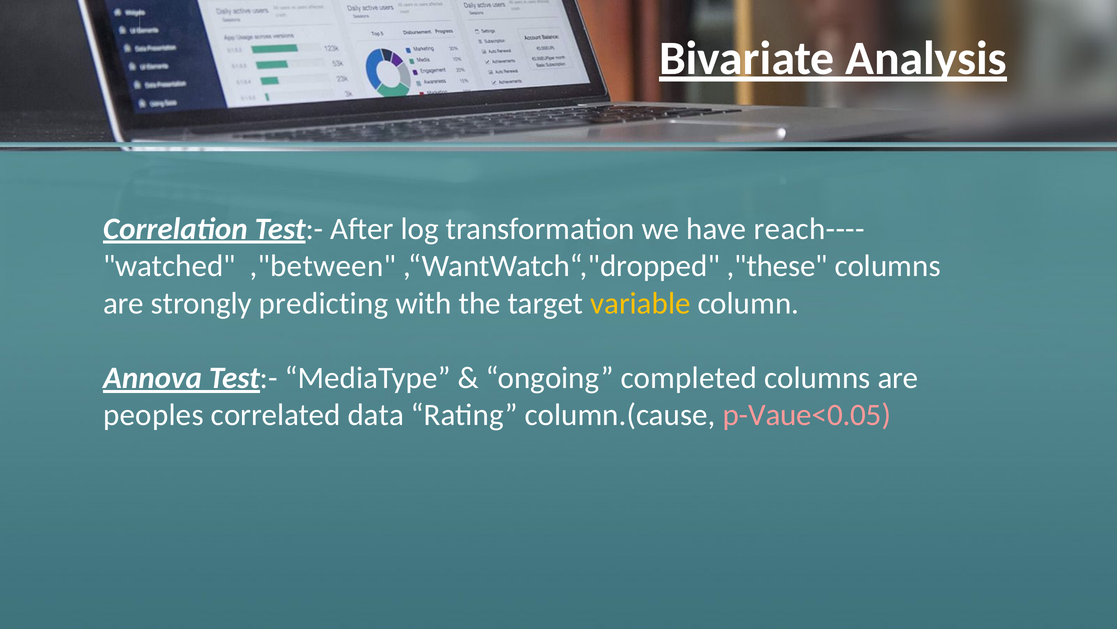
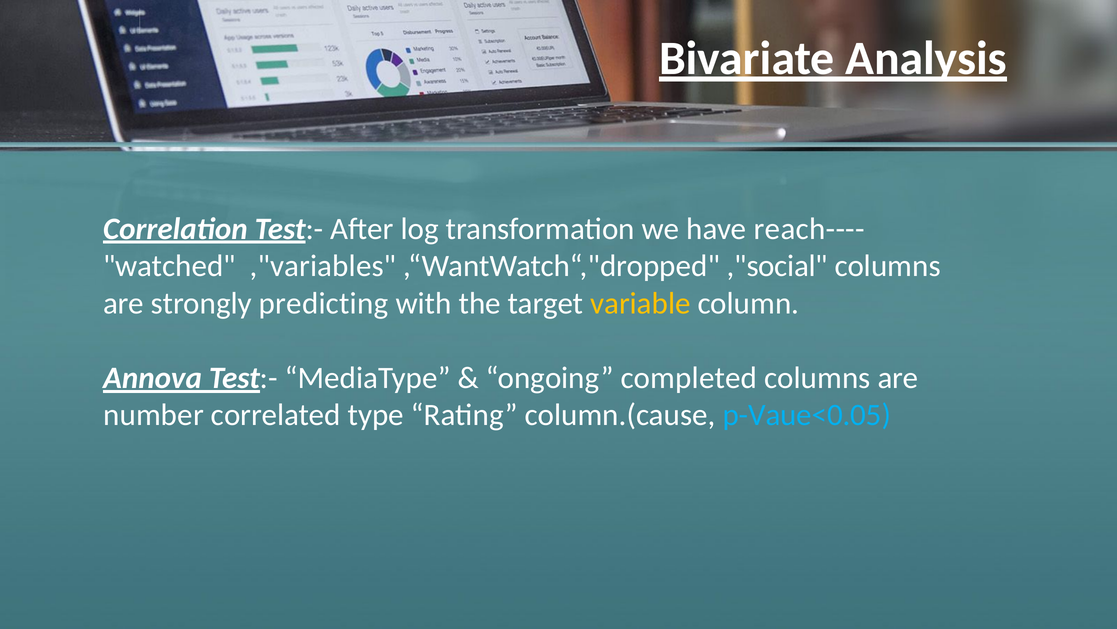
,"between: ,"between -> ,"variables
,"these: ,"these -> ,"social
peoples: peoples -> number
data: data -> type
p-Vaue<0.05 colour: pink -> light blue
